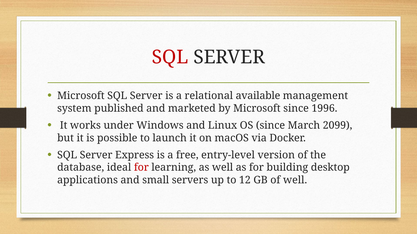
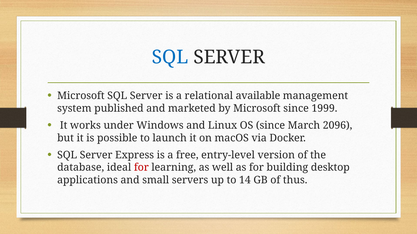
SQL at (170, 57) colour: red -> blue
1996: 1996 -> 1999
2099: 2099 -> 2096
12: 12 -> 14
of well: well -> thus
